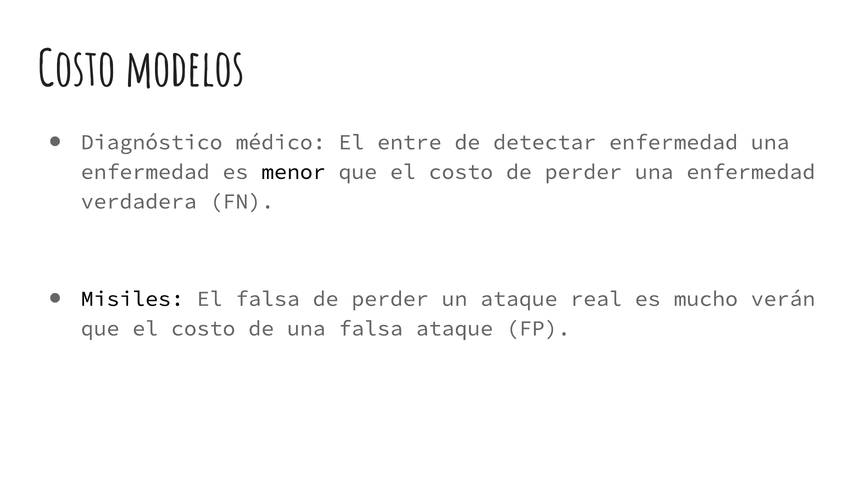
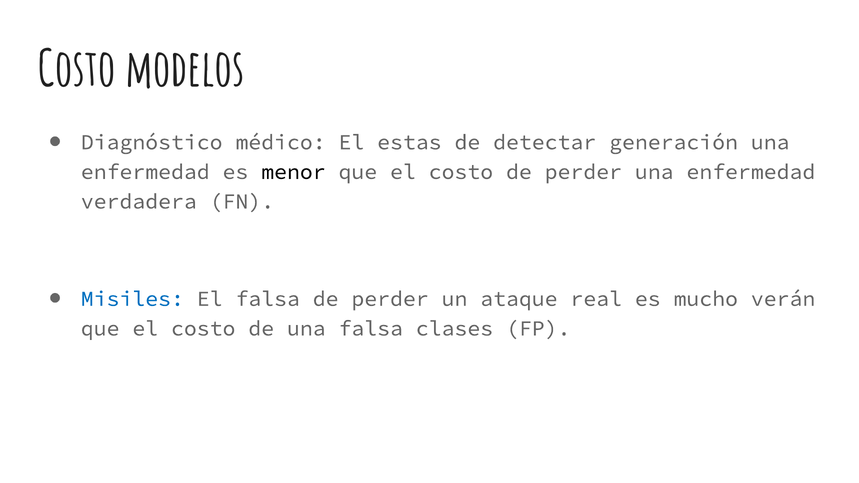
entre: entre -> estas
detectar enfermedad: enfermedad -> generación
Misiles colour: black -> blue
falsa ataque: ataque -> clases
